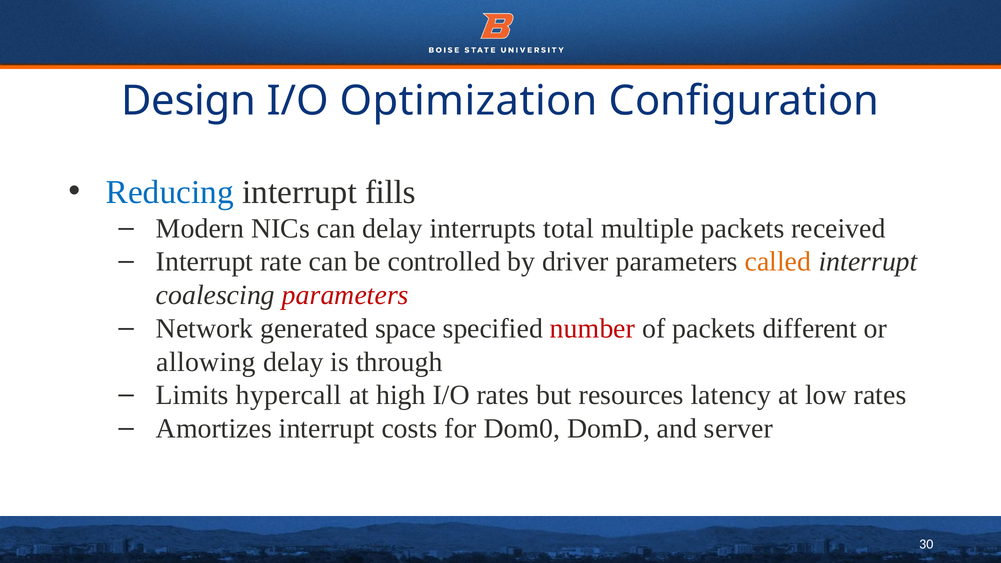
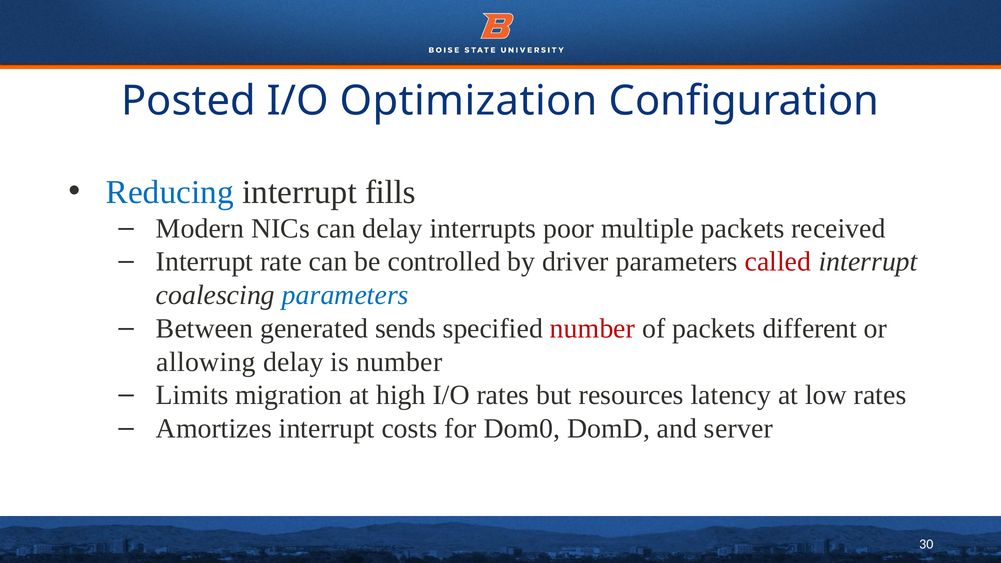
Design: Design -> Posted
total: total -> poor
called colour: orange -> red
parameters at (345, 295) colour: red -> blue
Network: Network -> Between
space: space -> sends
is through: through -> number
hypercall: hypercall -> migration
